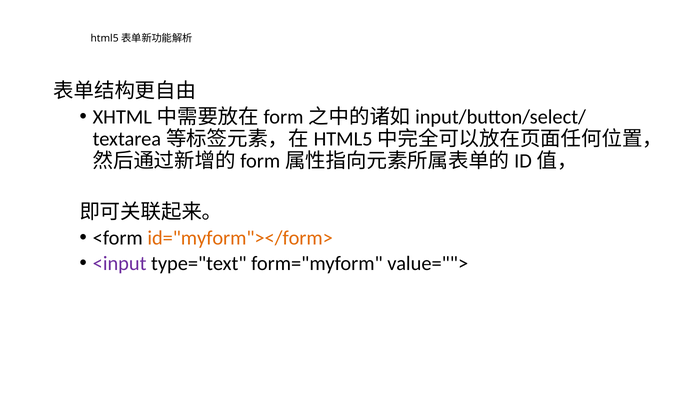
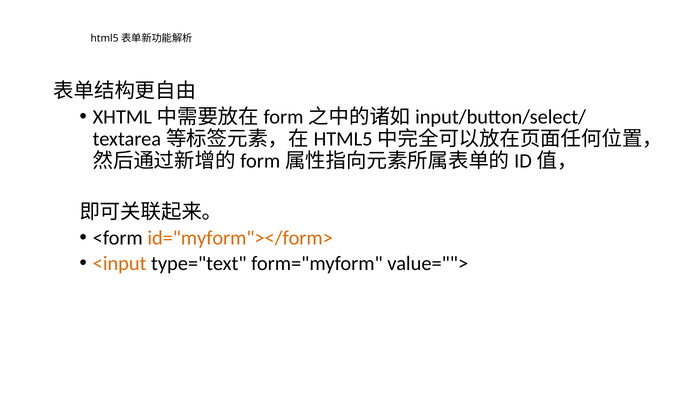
<input colour: purple -> orange
